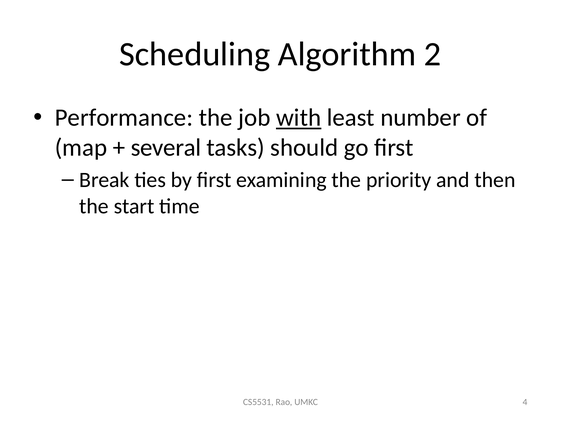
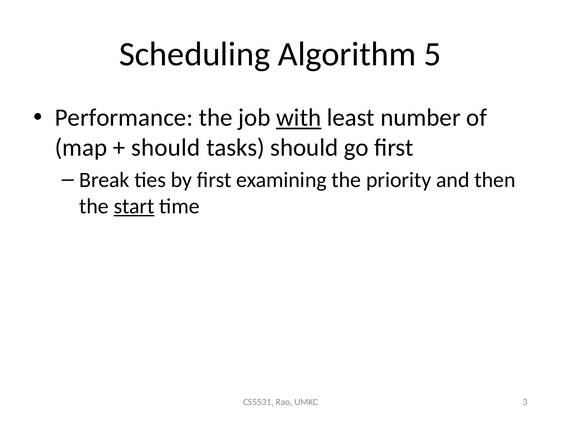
2: 2 -> 5
several at (166, 148): several -> should
start underline: none -> present
4: 4 -> 3
